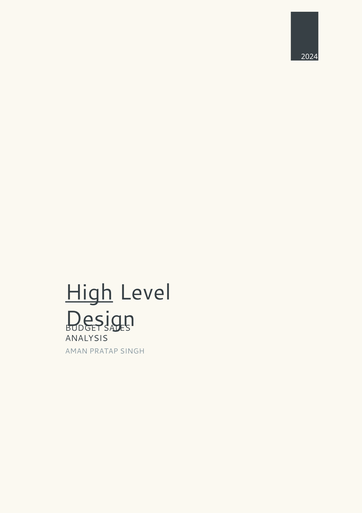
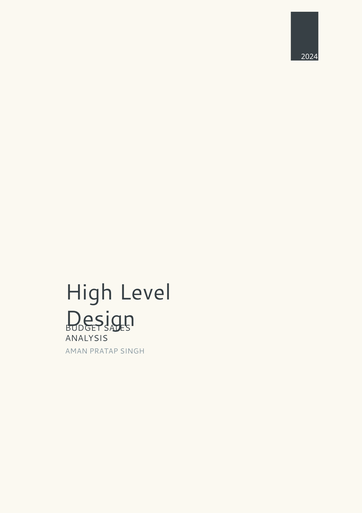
High underline: present -> none
